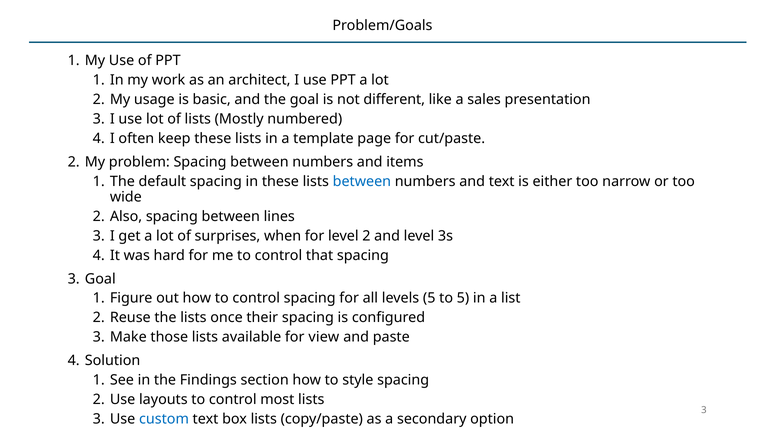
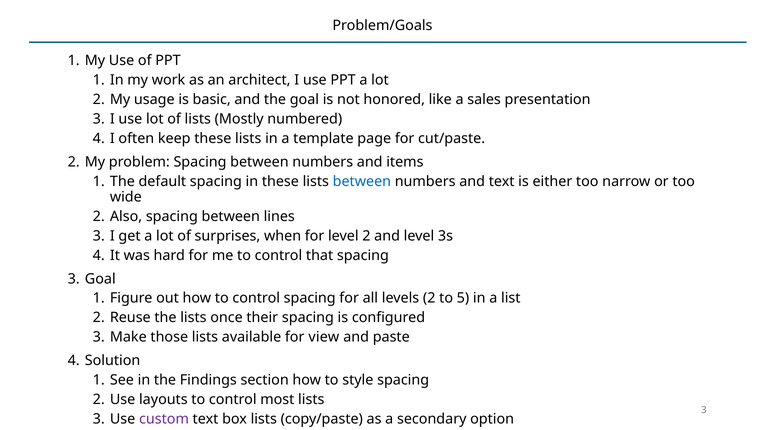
different: different -> honored
levels 5: 5 -> 2
custom colour: blue -> purple
